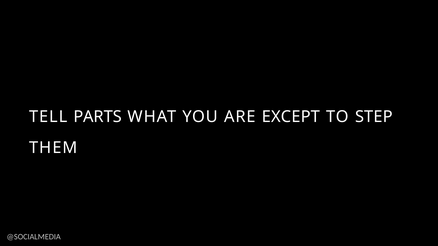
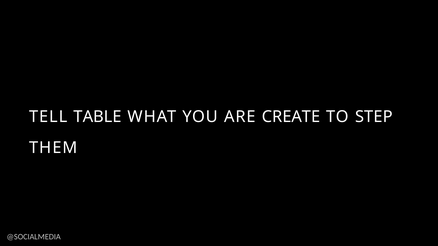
PARTS: PARTS -> TABLE
EXCEPT: EXCEPT -> CREATE
